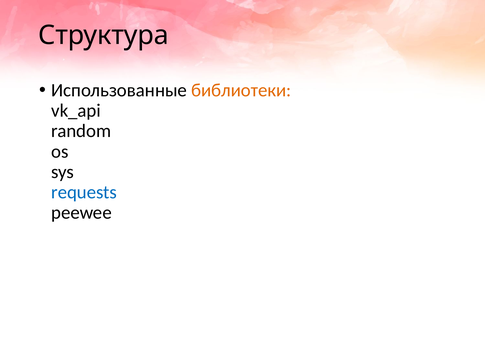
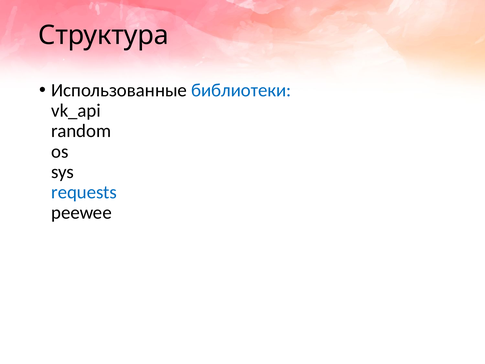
библиотеки colour: orange -> blue
